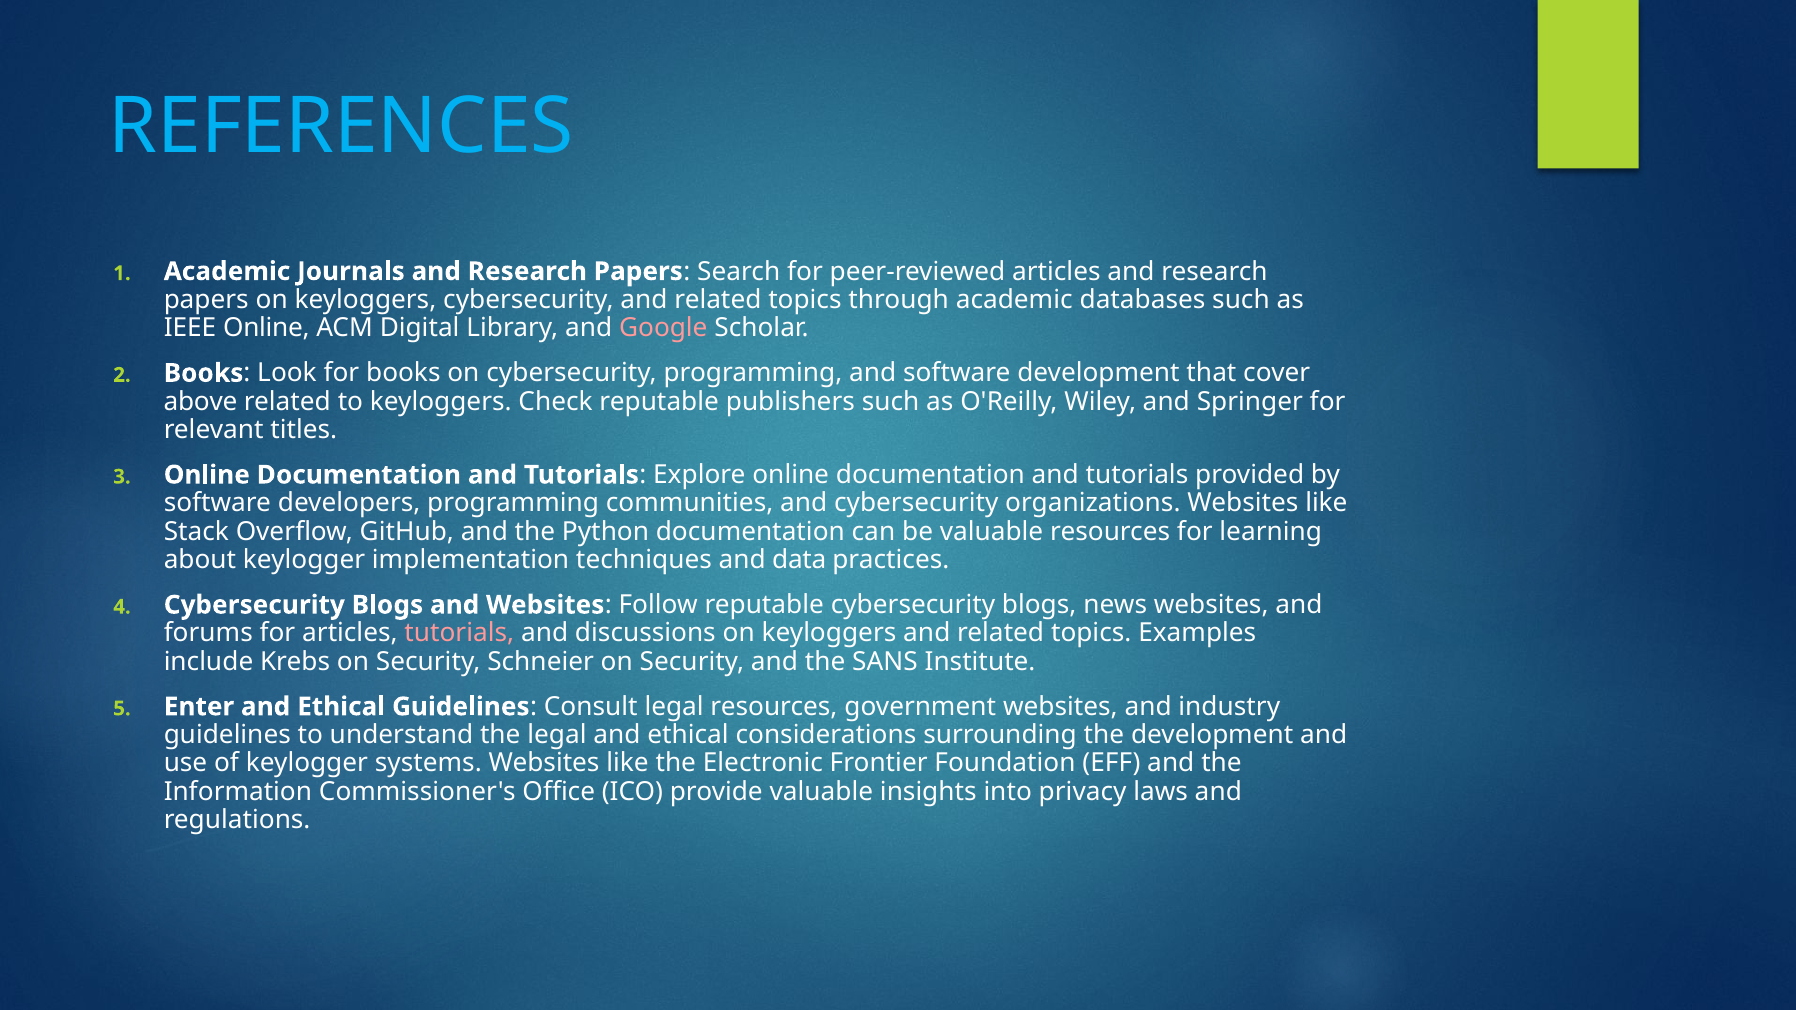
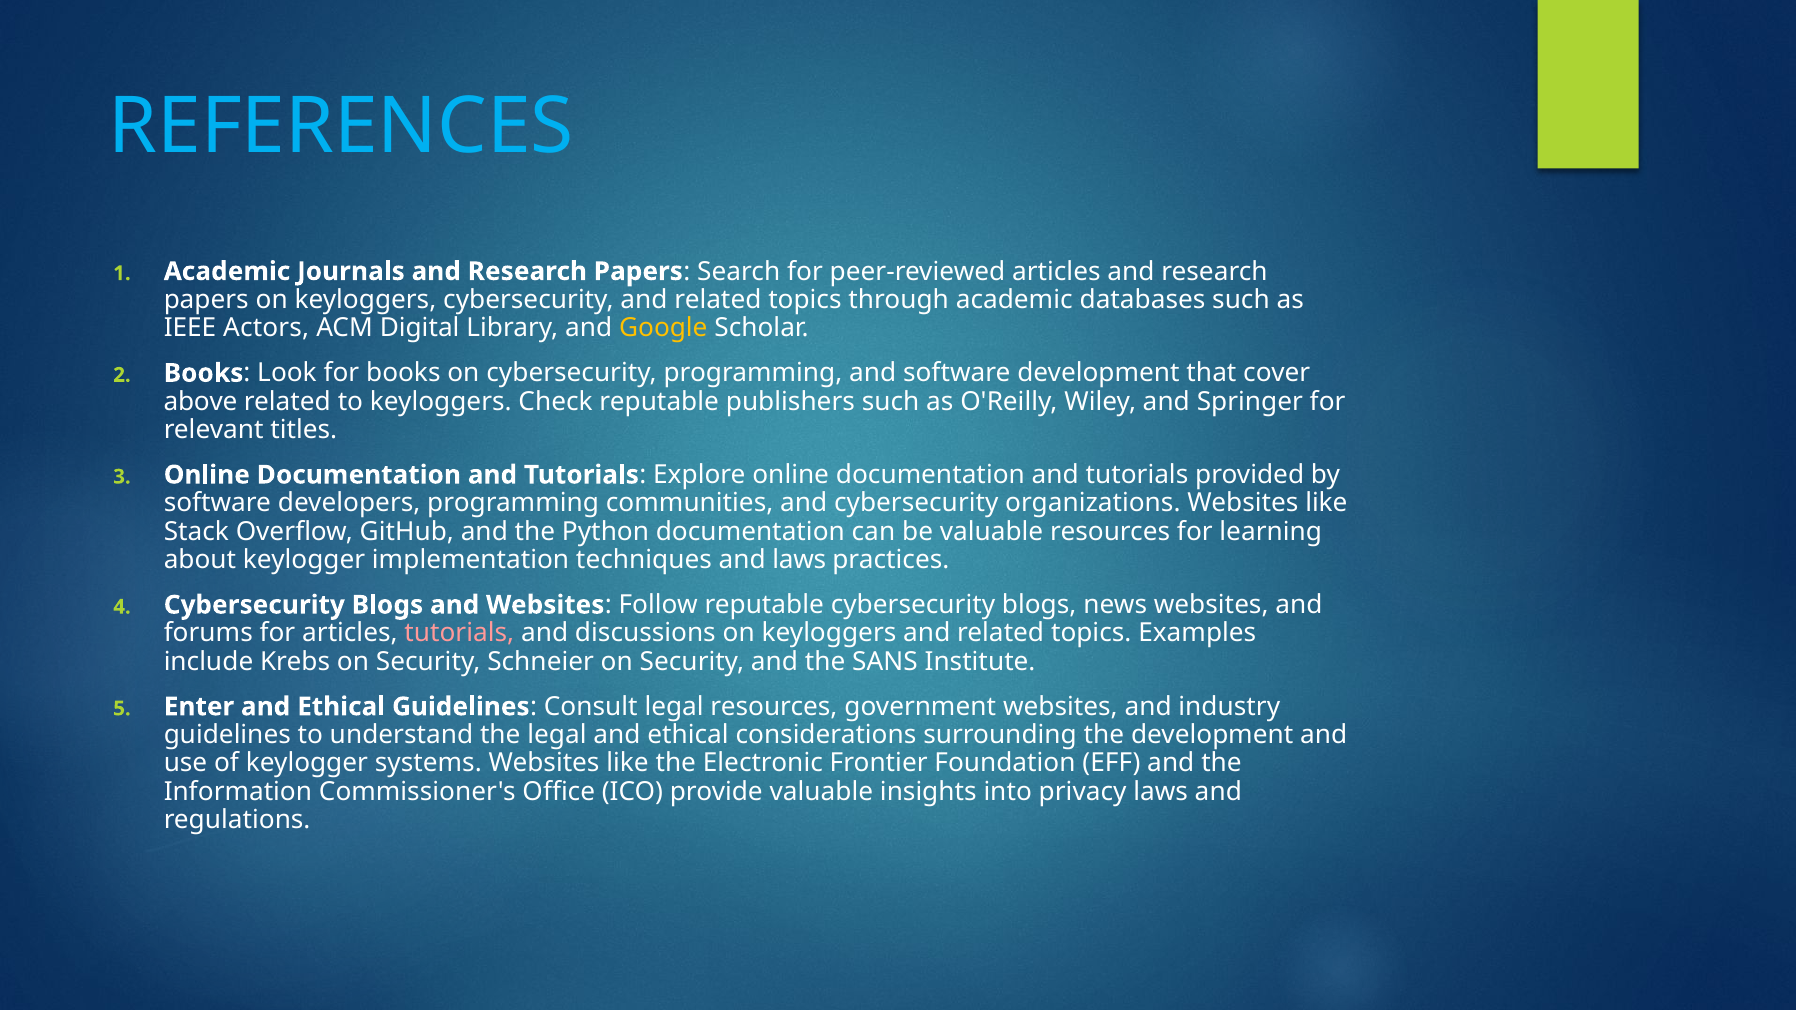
IEEE Online: Online -> Actors
Google colour: pink -> yellow
and data: data -> laws
